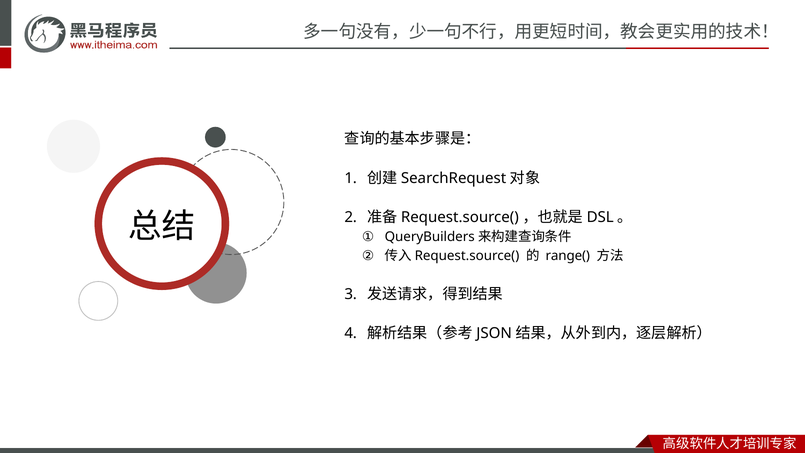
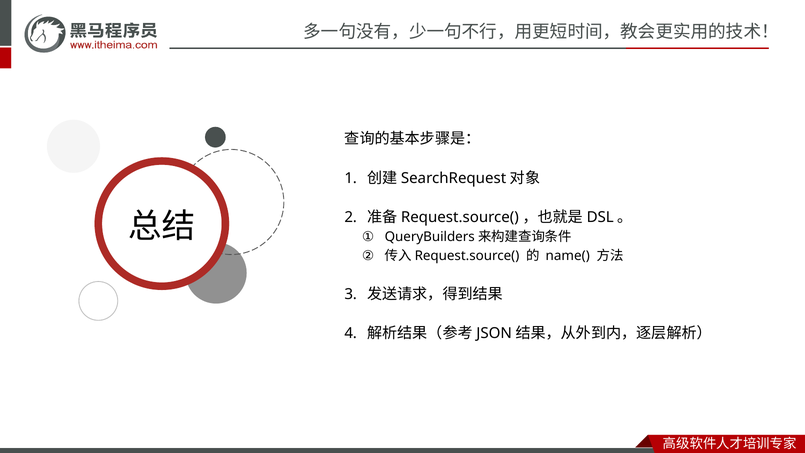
range(: range( -> name(
